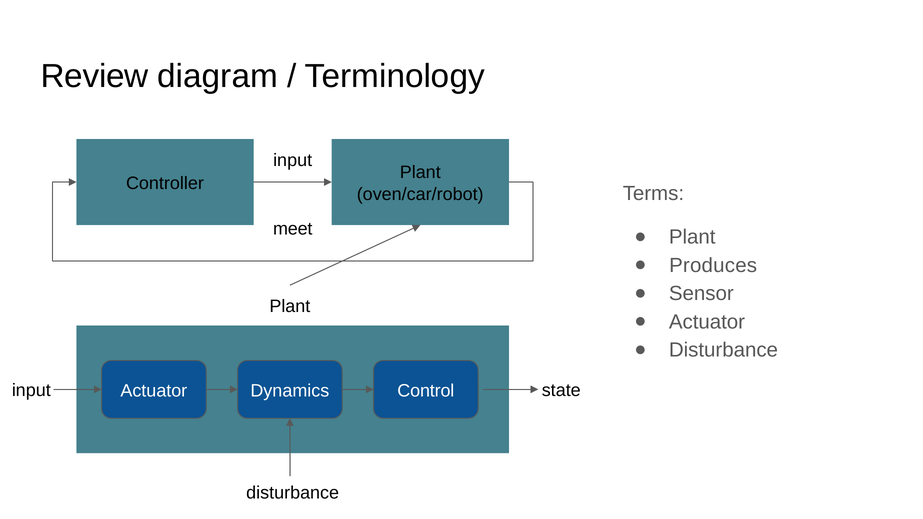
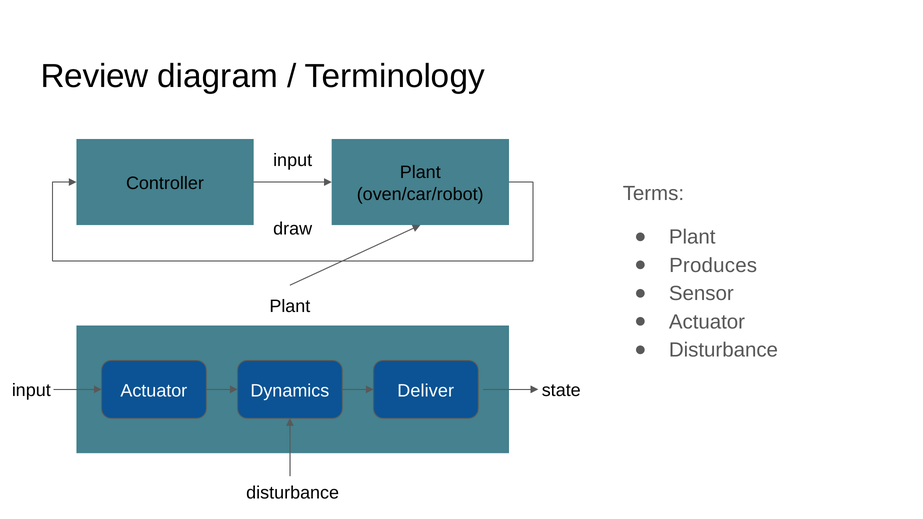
meet: meet -> draw
Control: Control -> Deliver
